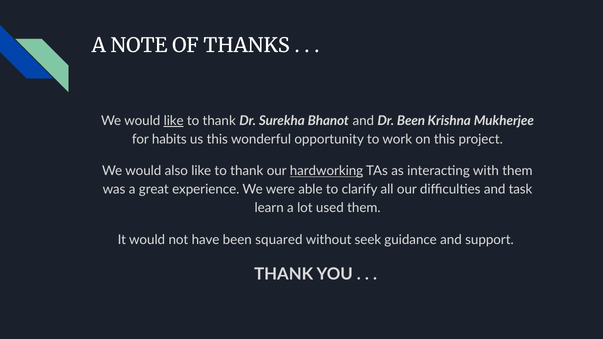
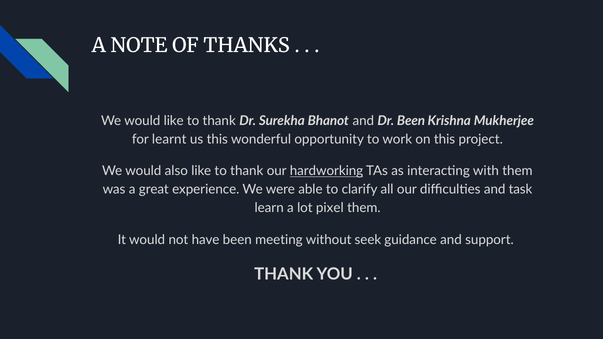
like at (174, 121) underline: present -> none
habits: habits -> learnt
used: used -> pixel
squared: squared -> meeting
